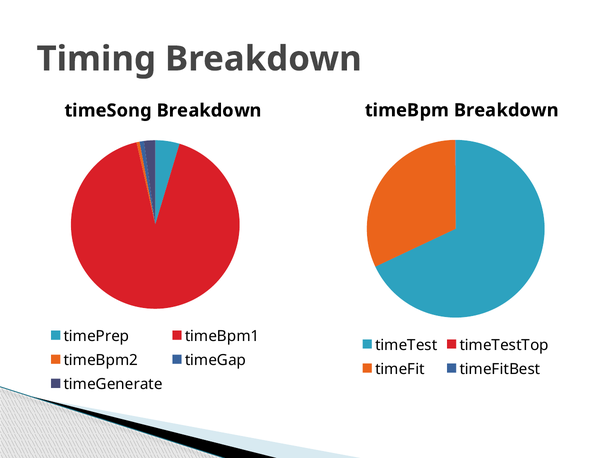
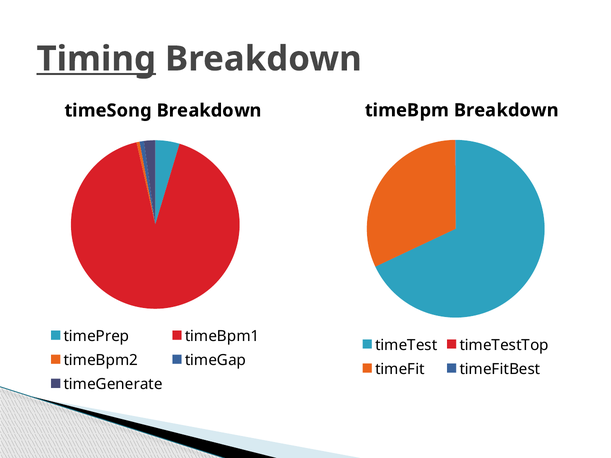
Timing underline: none -> present
